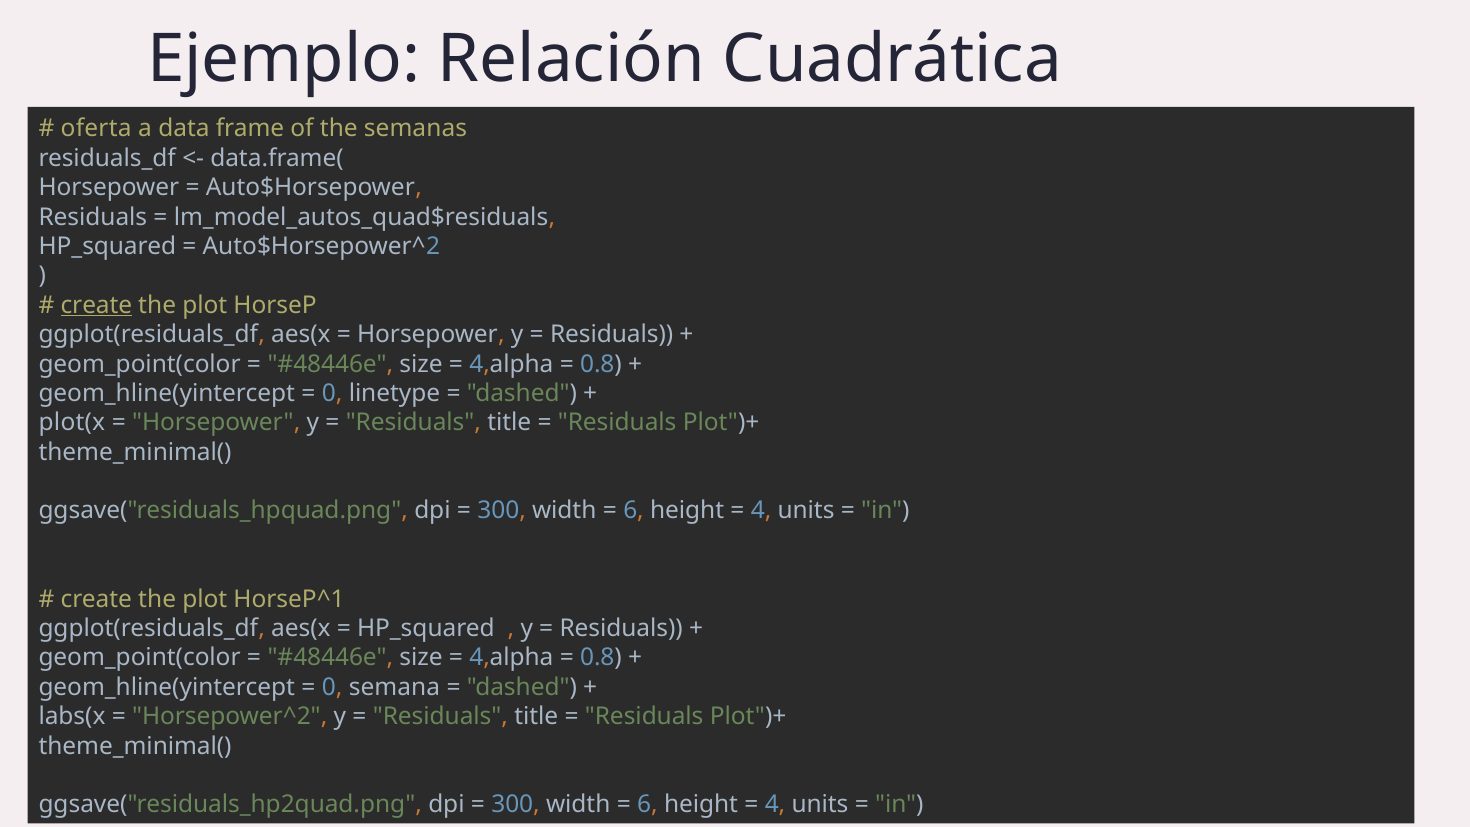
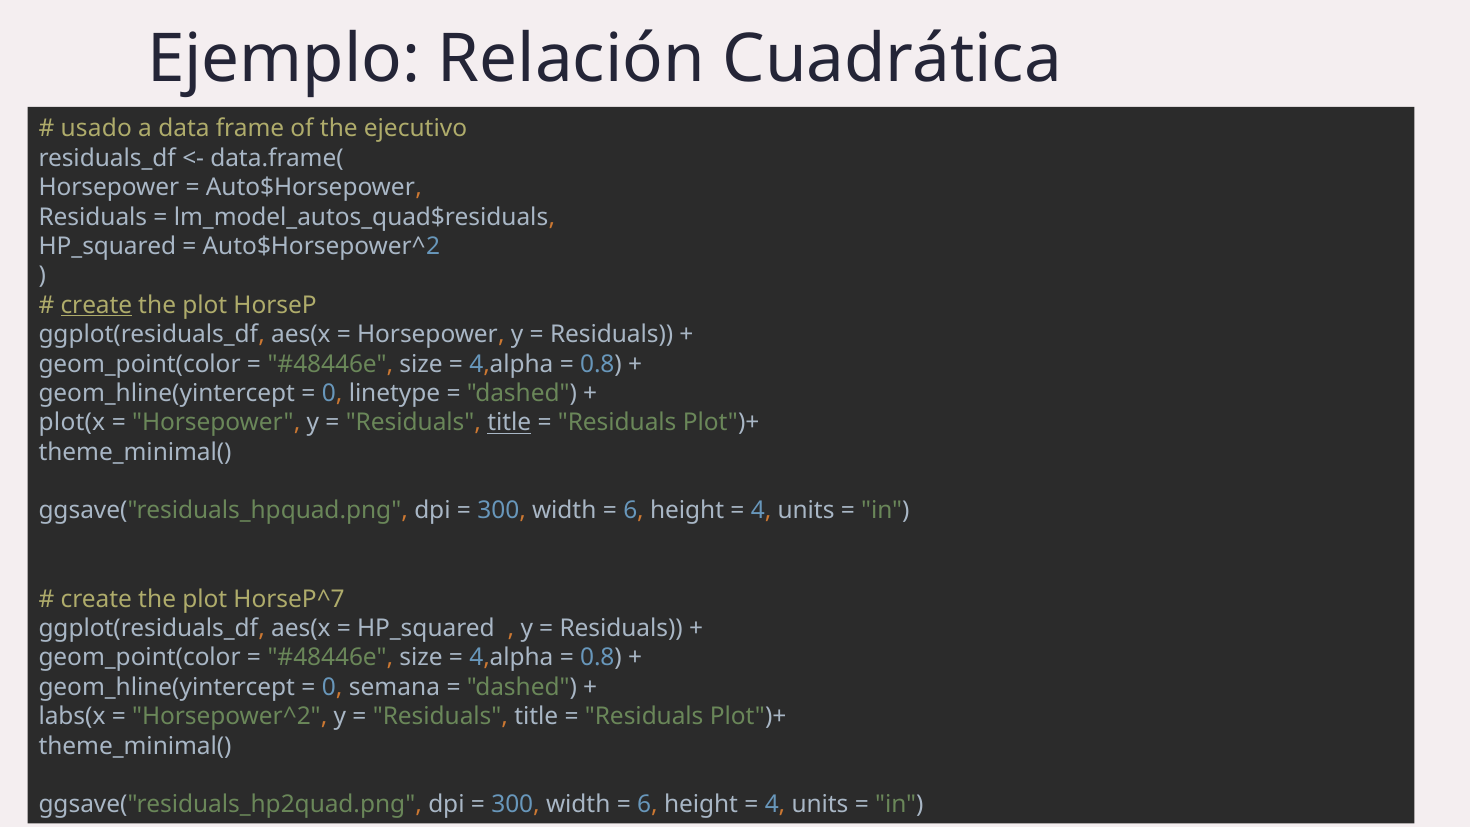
oferta: oferta -> usado
semanas: semanas -> ejecutivo
title at (509, 423) underline: none -> present
HorseP^1: HorseP^1 -> HorseP^7
